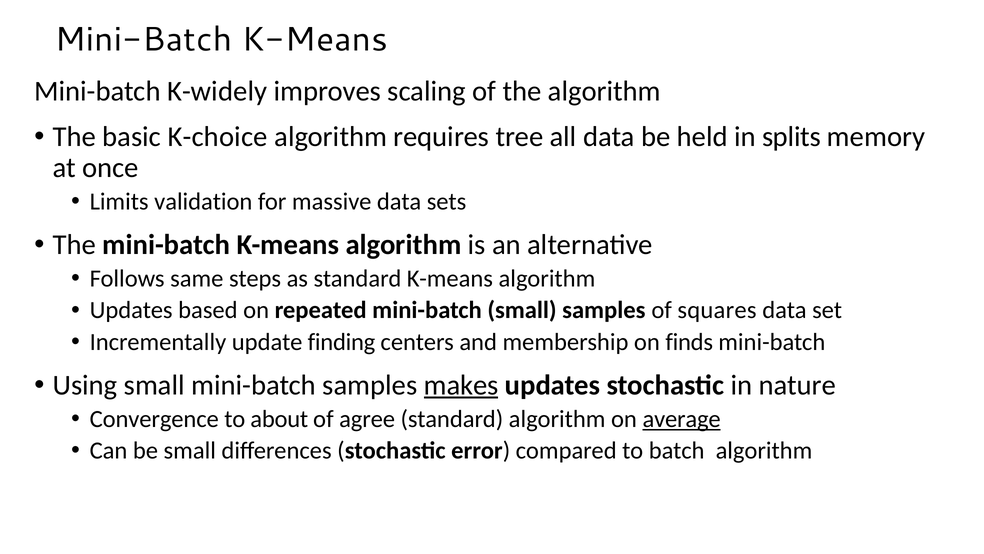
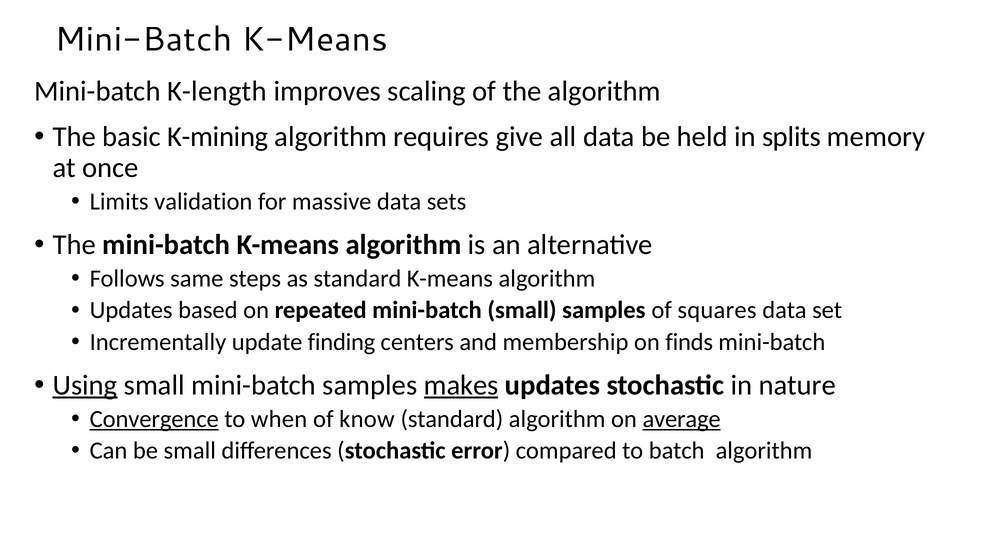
K-widely: K-widely -> K-length
K-choice: K-choice -> K-mining
tree: tree -> give
Using underline: none -> present
Convergence underline: none -> present
about: about -> when
agree: agree -> know
